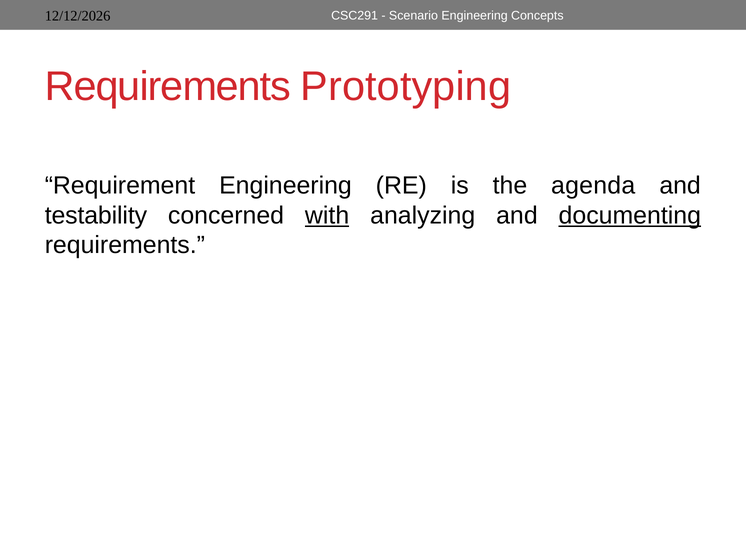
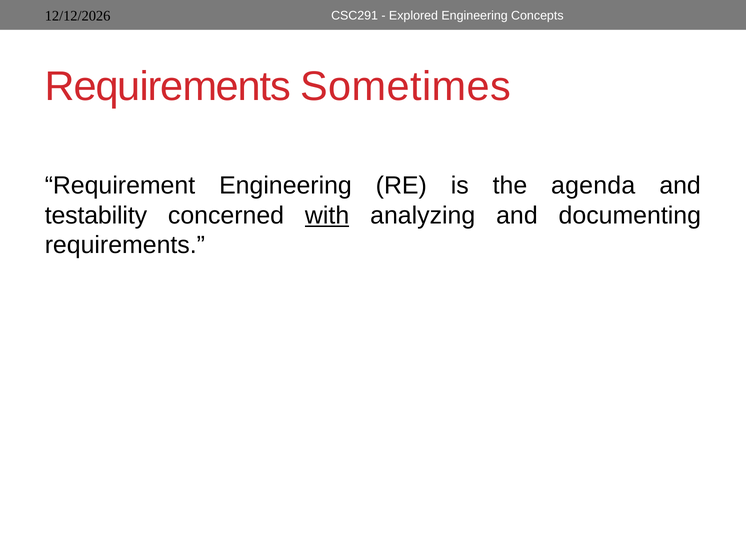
Scenario: Scenario -> Explored
Prototyping: Prototyping -> Sometimes
documenting underline: present -> none
